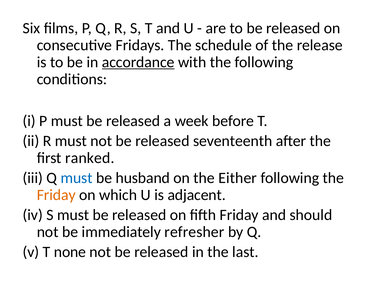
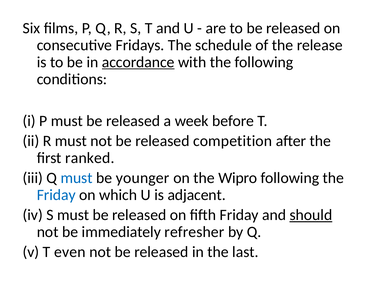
seventeenth: seventeenth -> competition
husband: husband -> younger
Either: Either -> Wipro
Friday at (56, 195) colour: orange -> blue
should underline: none -> present
none: none -> even
